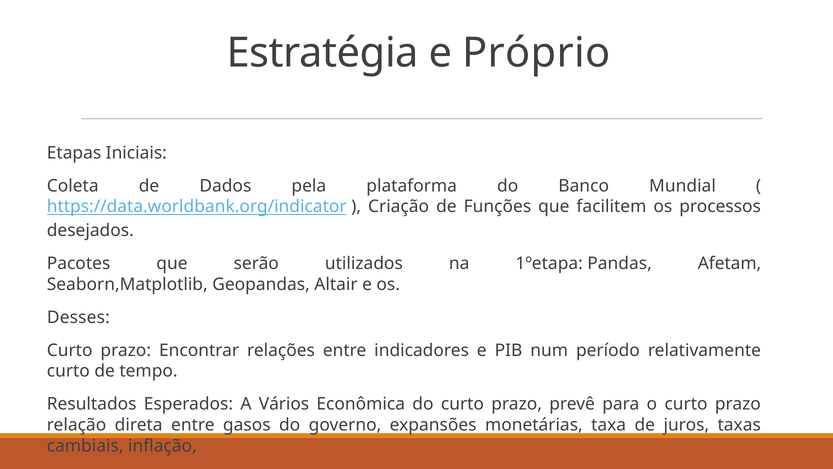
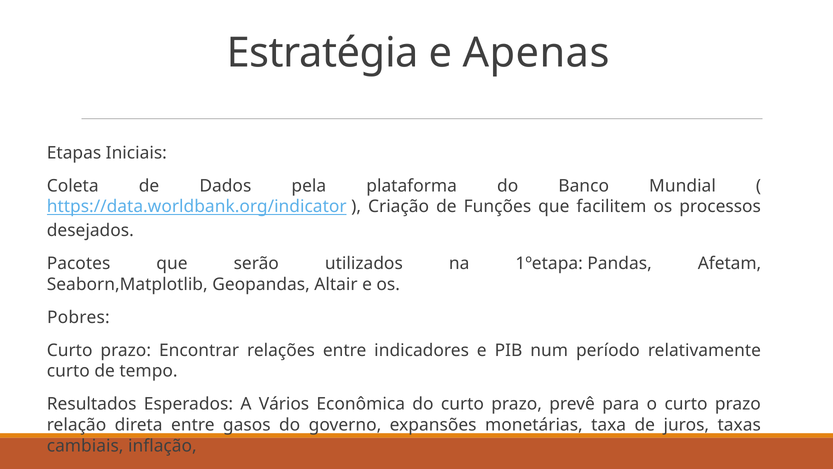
Próprio: Próprio -> Apenas
Desses: Desses -> Pobres
